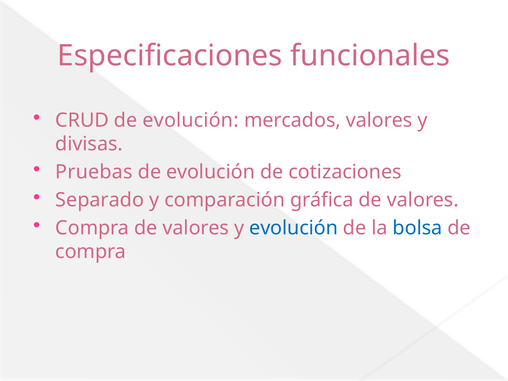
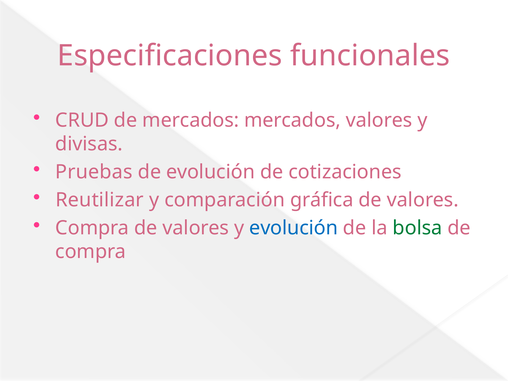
CRUD de evolución: evolución -> mercados
Separado: Separado -> Reutilizar
bolsa colour: blue -> green
